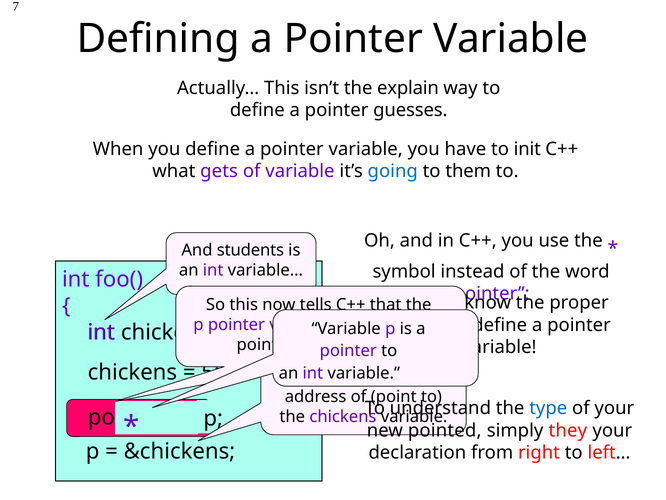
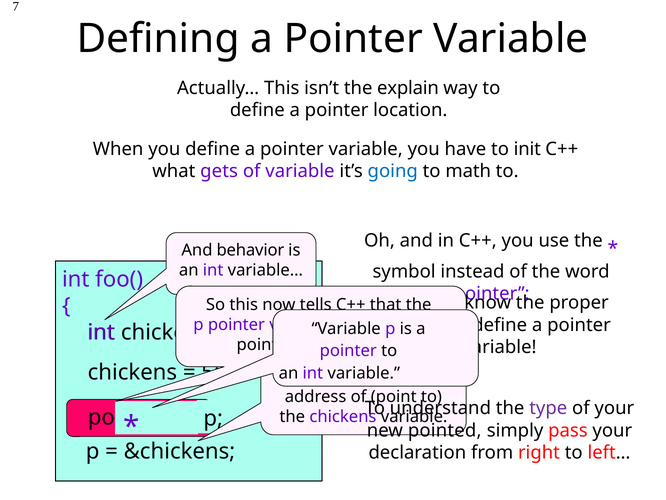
guesses: guesses -> location
them: them -> math
students: students -> behavior
type colour: blue -> purple
they: they -> pass
